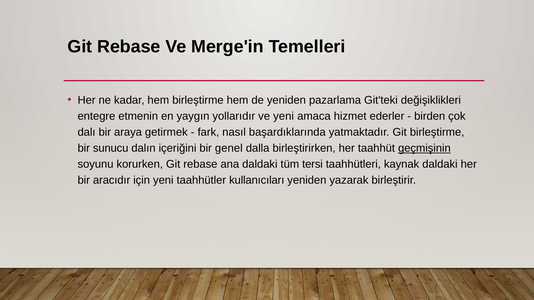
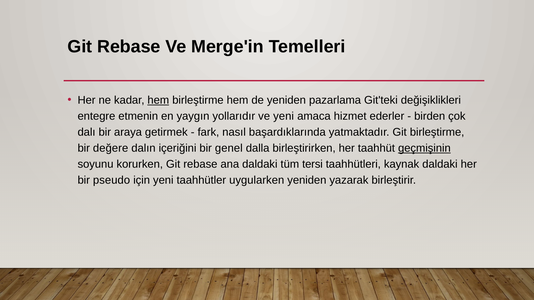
hem at (158, 100) underline: none -> present
sunucu: sunucu -> değere
aracıdır: aracıdır -> pseudo
kullanıcıları: kullanıcıları -> uygularken
